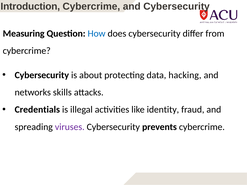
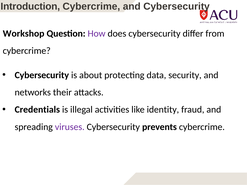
Measuring: Measuring -> Workshop
How colour: blue -> purple
hacking: hacking -> security
skills: skills -> their
